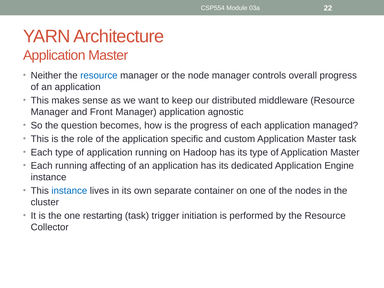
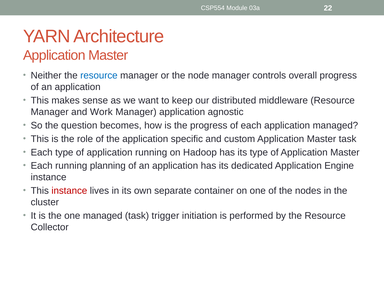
Front: Front -> Work
affecting: affecting -> planning
instance at (69, 191) colour: blue -> red
one restarting: restarting -> managed
